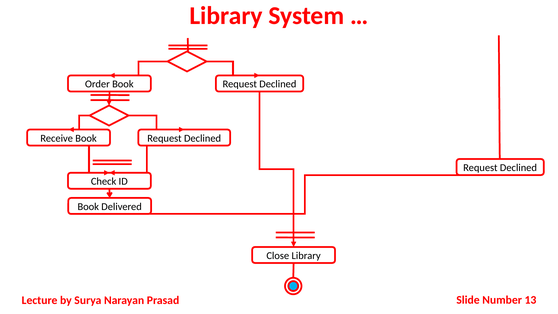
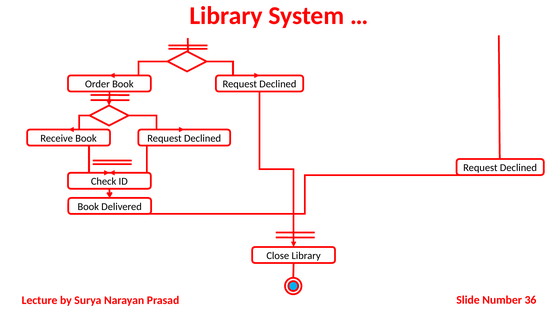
13: 13 -> 36
